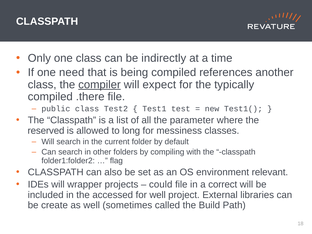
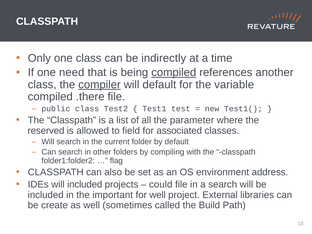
compiled at (174, 72) underline: none -> present
will expect: expect -> default
typically: typically -> variable
long: long -> field
messiness: messiness -> associated
relevant: relevant -> address
will wrapper: wrapper -> included
a correct: correct -> search
accessed: accessed -> important
